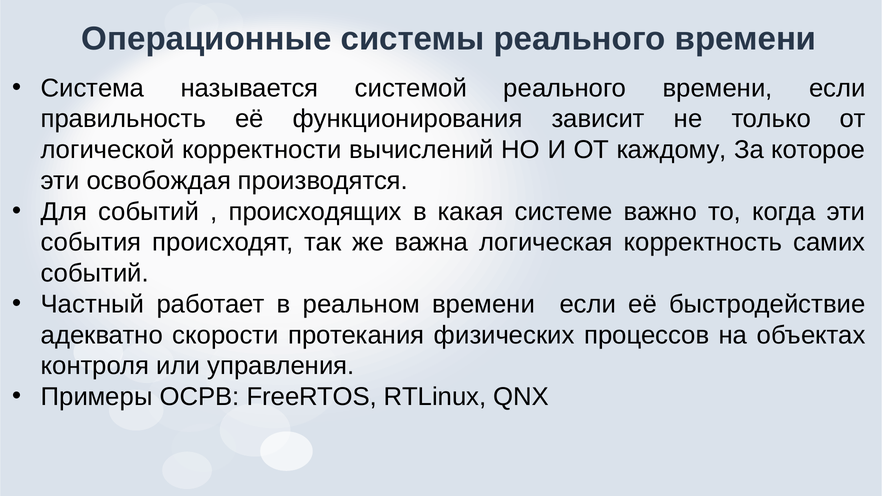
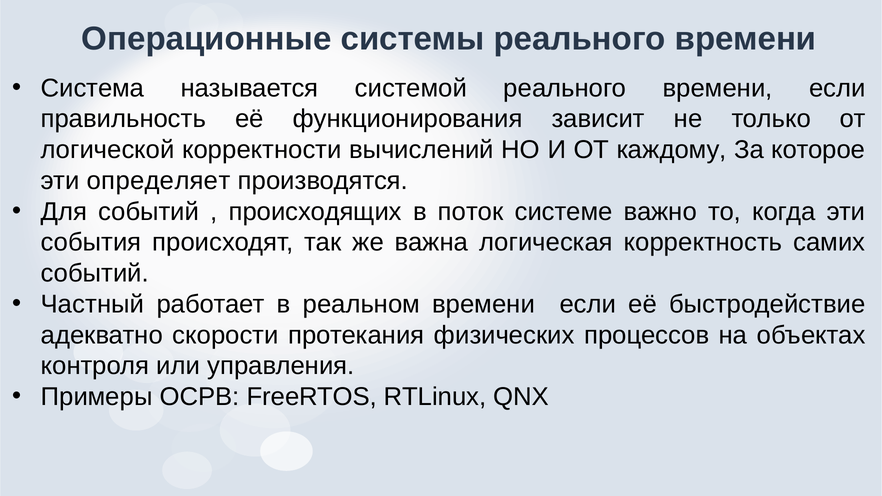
освобождая: освобождая -> определяет
какая: какая -> поток
